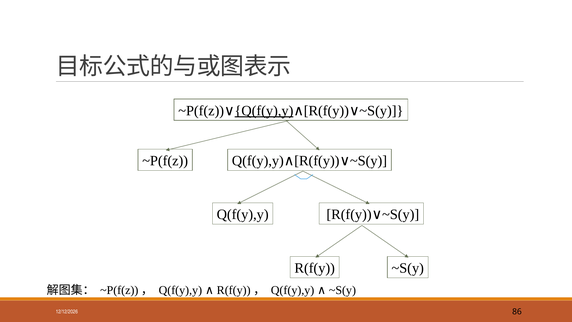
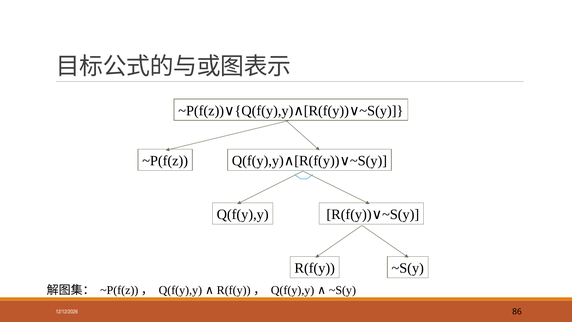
Q(f(y),y at (264, 111) underline: present -> none
